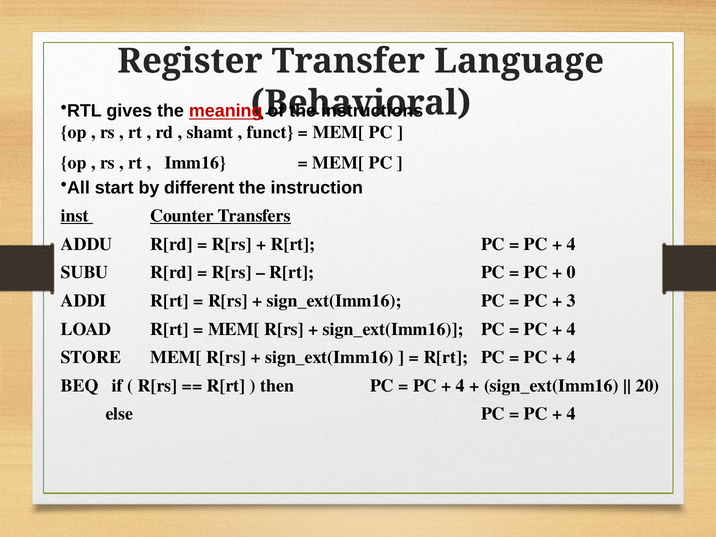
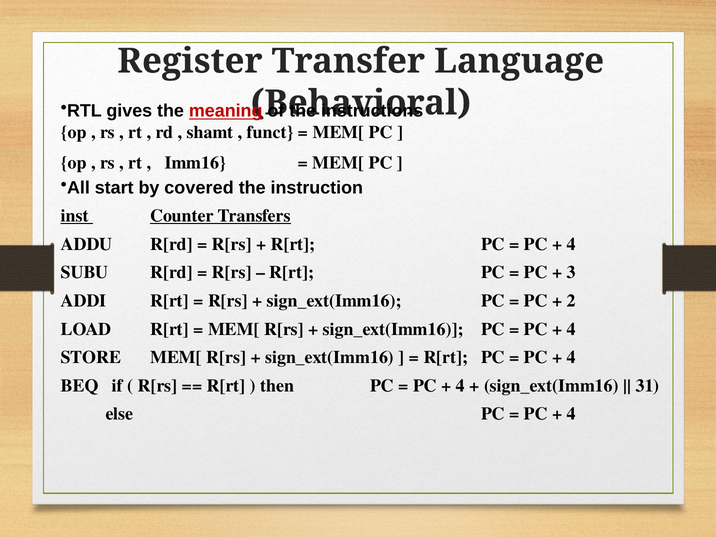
different: different -> covered
0: 0 -> 3
3: 3 -> 2
20: 20 -> 31
